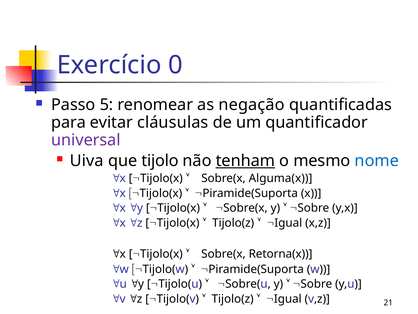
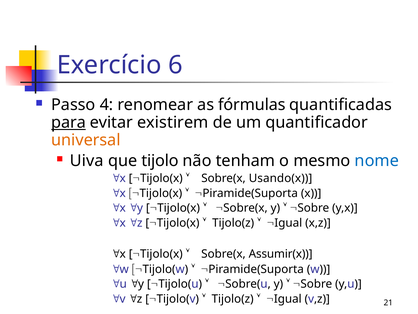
0: 0 -> 6
5: 5 -> 4
negação: negação -> fórmulas
para underline: none -> present
cláusulas: cláusulas -> existirem
universal colour: purple -> orange
tenham underline: present -> none
Alguma(x: Alguma(x -> Usando(x
Retorna(x: Retorna(x -> Assumir(x
